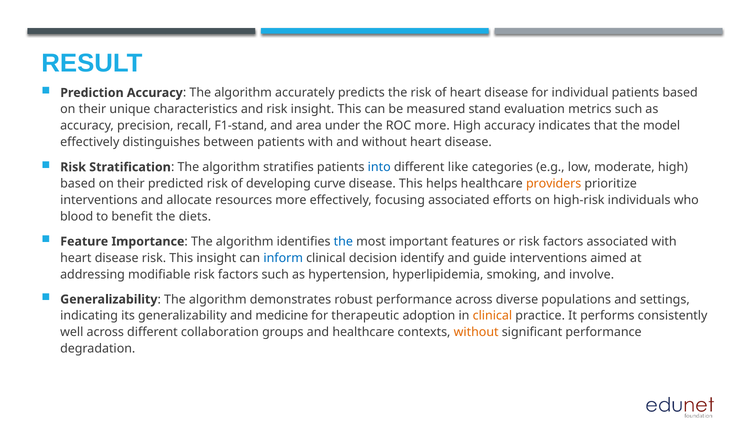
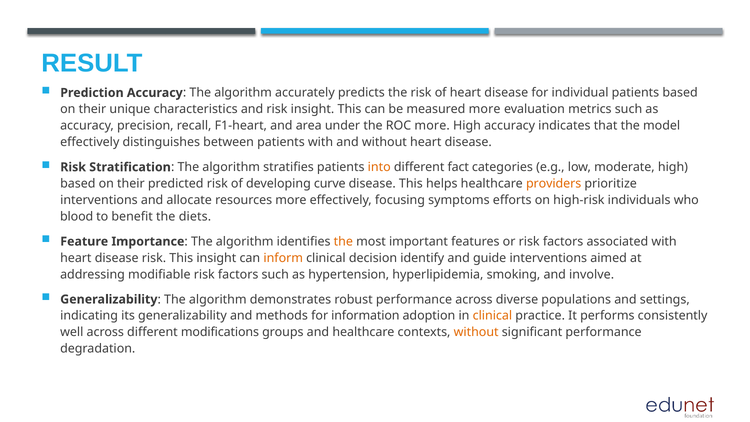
measured stand: stand -> more
F1-stand: F1-stand -> F1-heart
into colour: blue -> orange
like: like -> fact
focusing associated: associated -> symptoms
the at (343, 241) colour: blue -> orange
inform colour: blue -> orange
medicine: medicine -> methods
therapeutic: therapeutic -> information
collaboration: collaboration -> modifications
